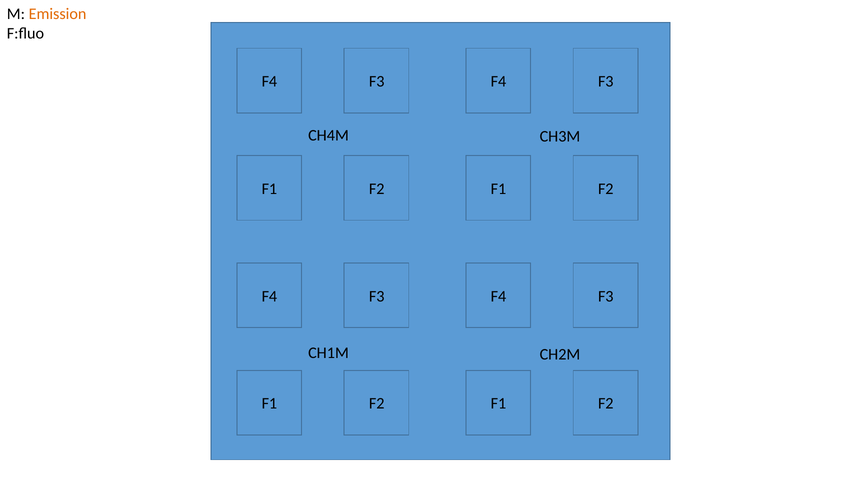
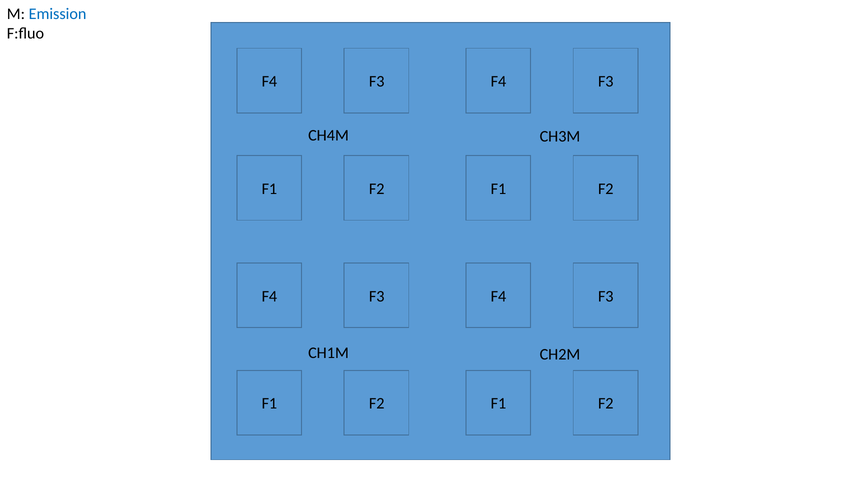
Emission colour: orange -> blue
